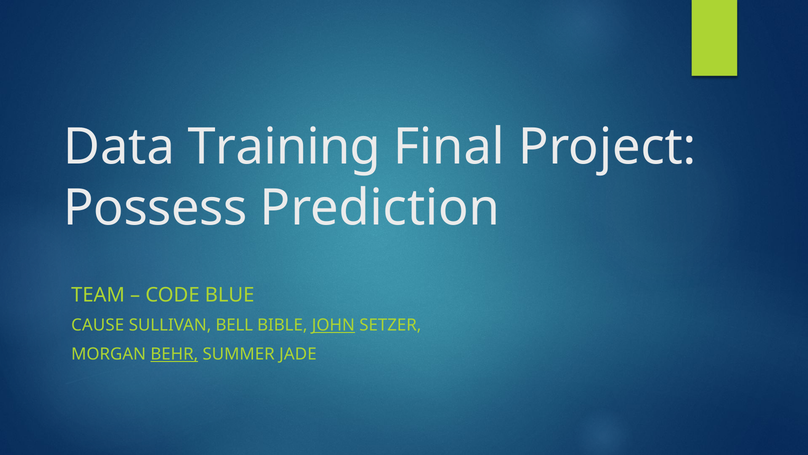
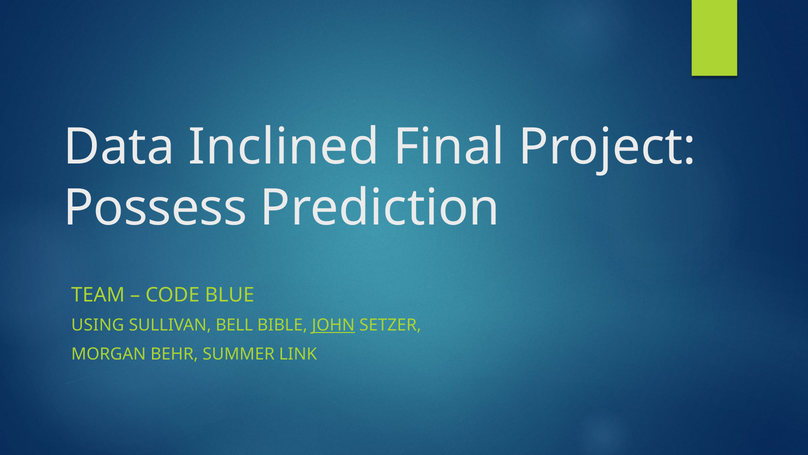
Training: Training -> Inclined
CAUSE: CAUSE -> USING
BEHR underline: present -> none
JADE: JADE -> LINK
